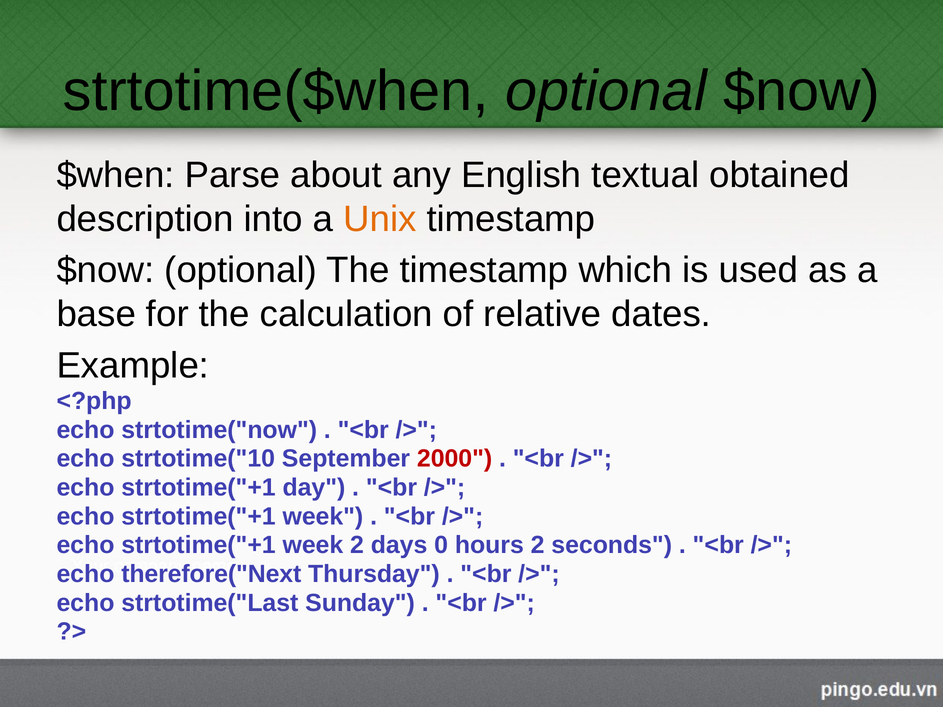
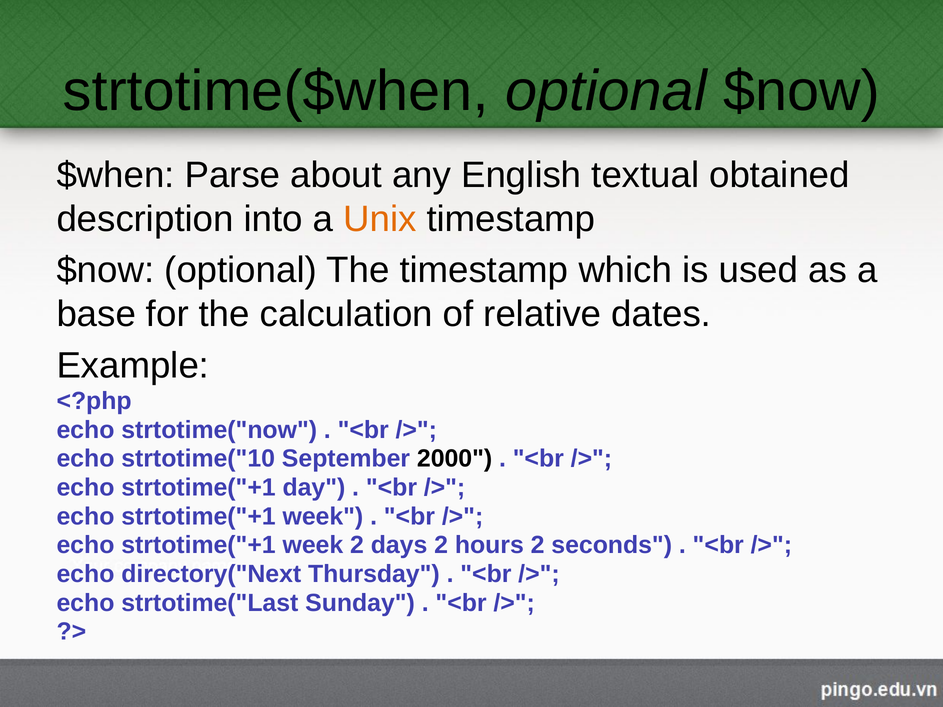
2000 colour: red -> black
days 0: 0 -> 2
therefore("Next: therefore("Next -> directory("Next
